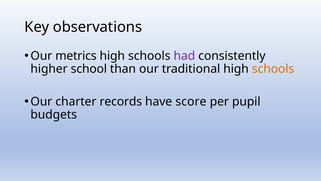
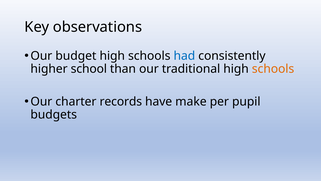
metrics: metrics -> budget
had colour: purple -> blue
score: score -> make
